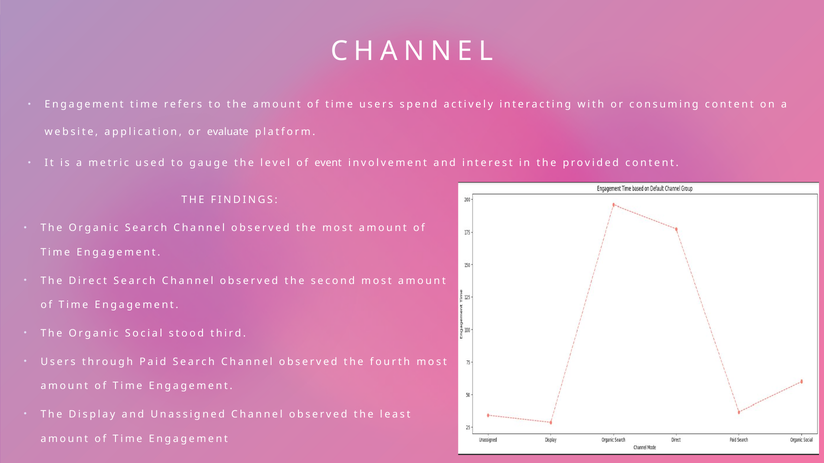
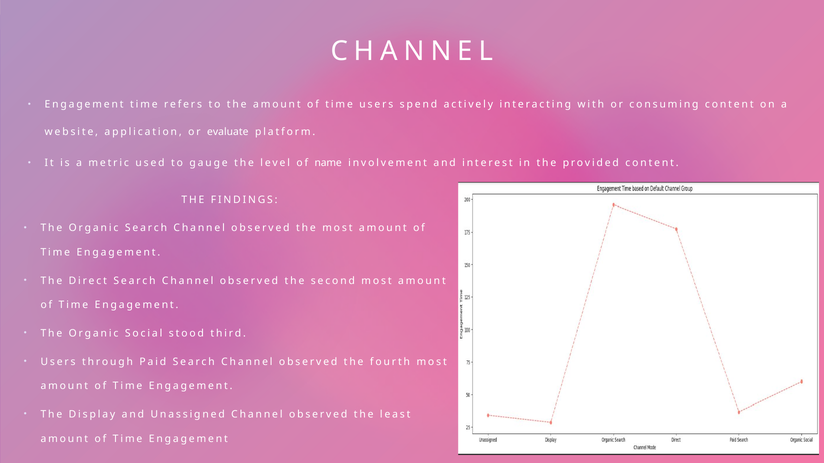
event: event -> name
